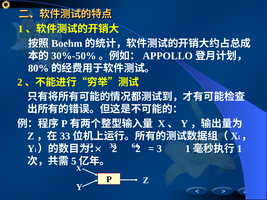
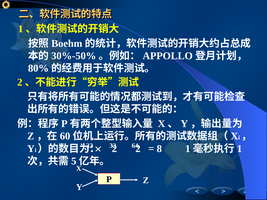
33: 33 -> 60
3: 3 -> 8
